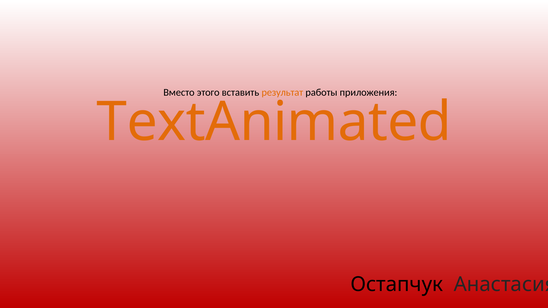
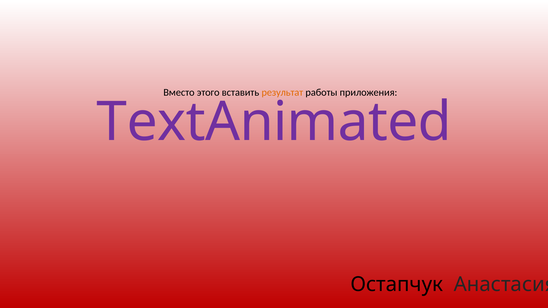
TextAnimated colour: orange -> purple
